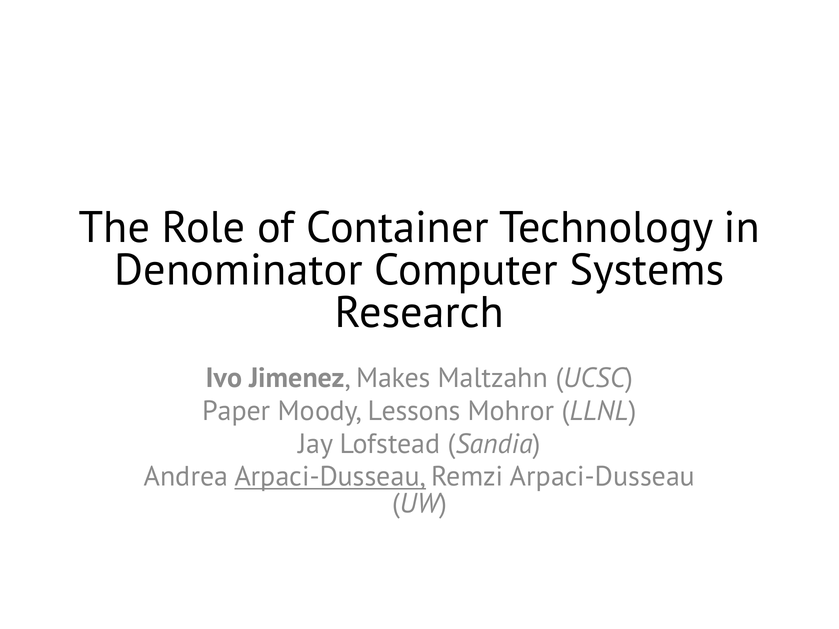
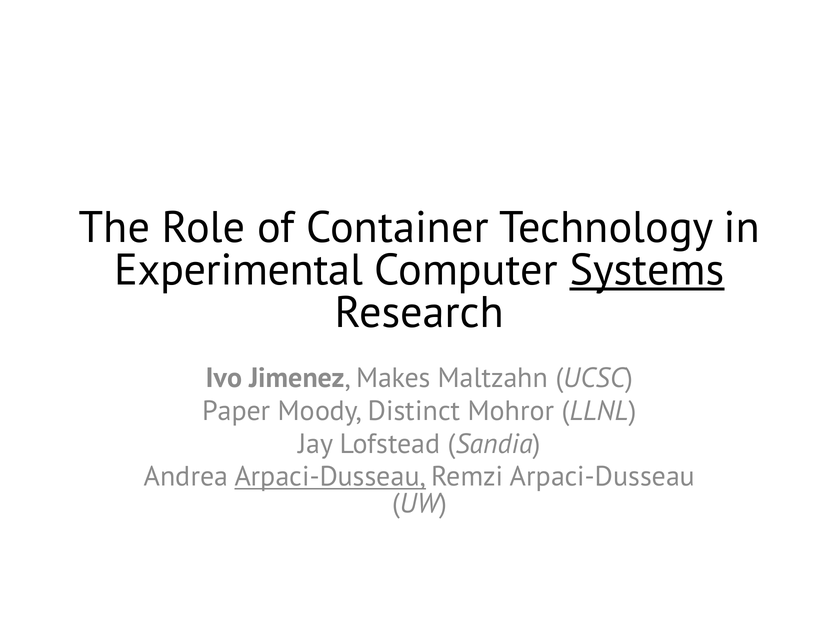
Denominator: Denominator -> Experimental
Systems underline: none -> present
Lessons: Lessons -> Distinct
